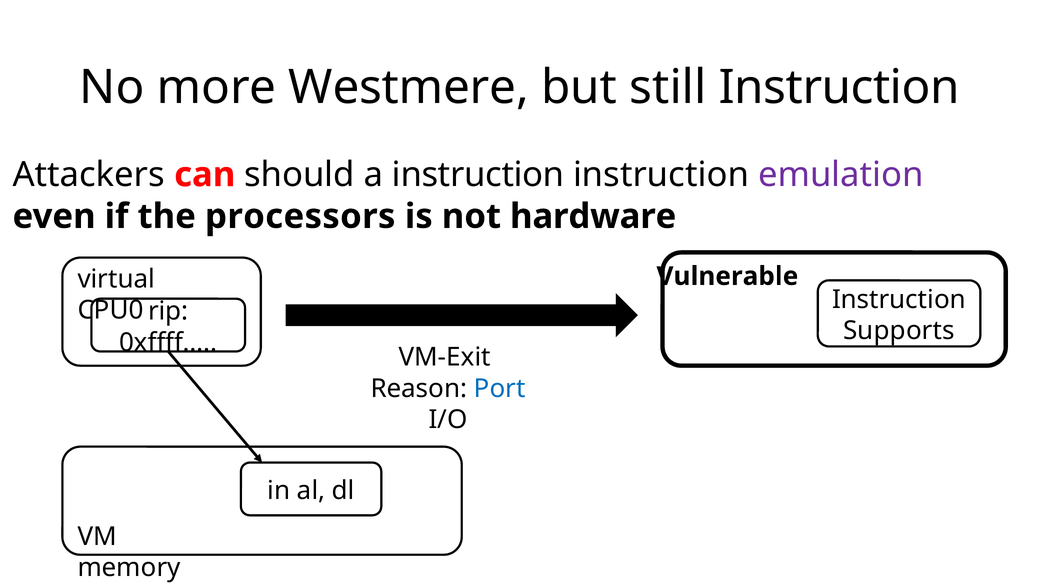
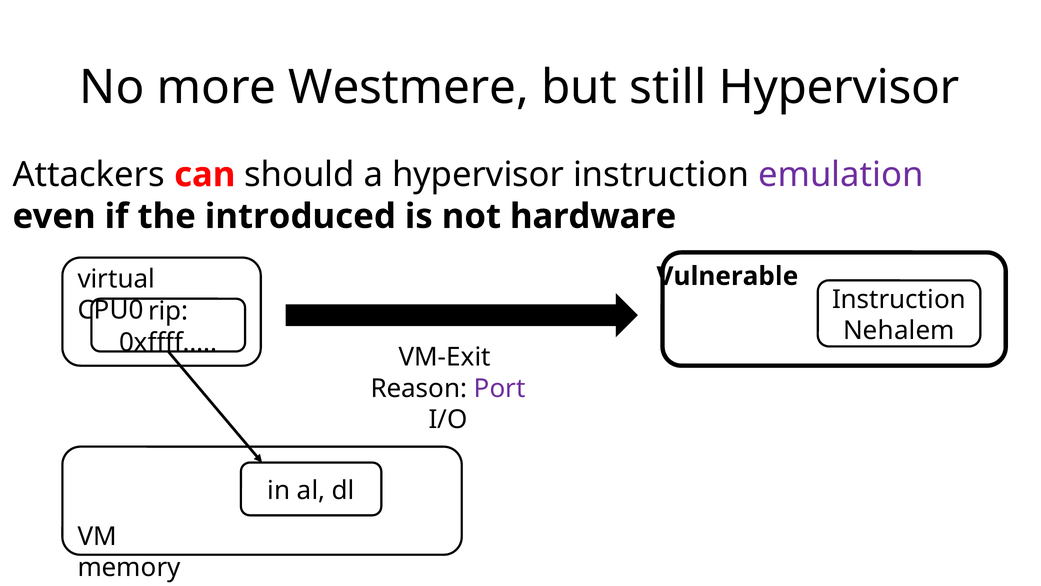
still Instruction: Instruction -> Hypervisor
a instruction: instruction -> hypervisor
processors: processors -> introduced
Supports: Supports -> Nehalem
Port colour: blue -> purple
